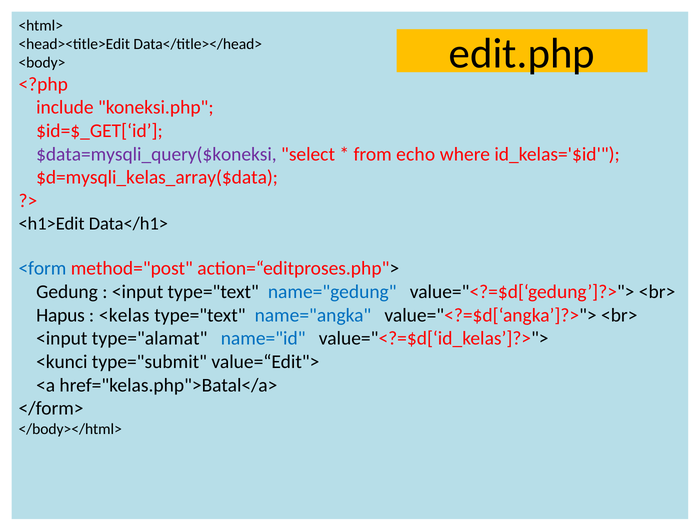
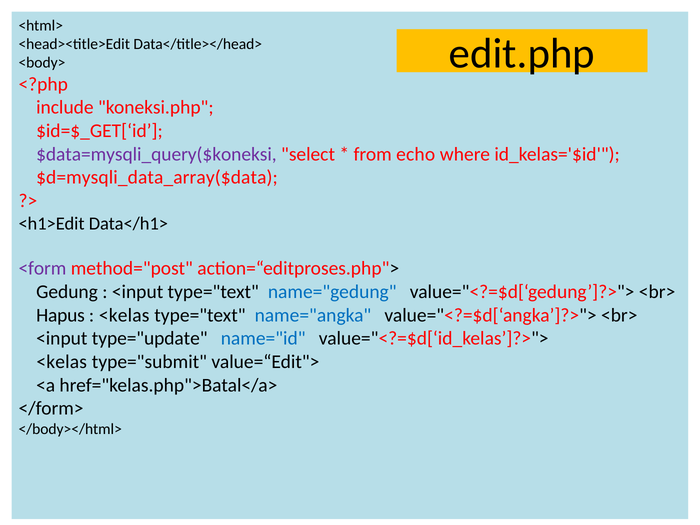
$d=mysqli_kelas_array($data: $d=mysqli_kelas_array($data -> $d=mysqli_data_array($data
<form colour: blue -> purple
type="alamat: type="alamat -> type="update
<kunci at (62, 362): <kunci -> <kelas
